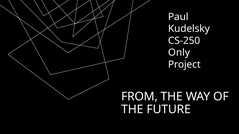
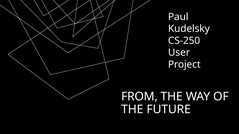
Only: Only -> User
